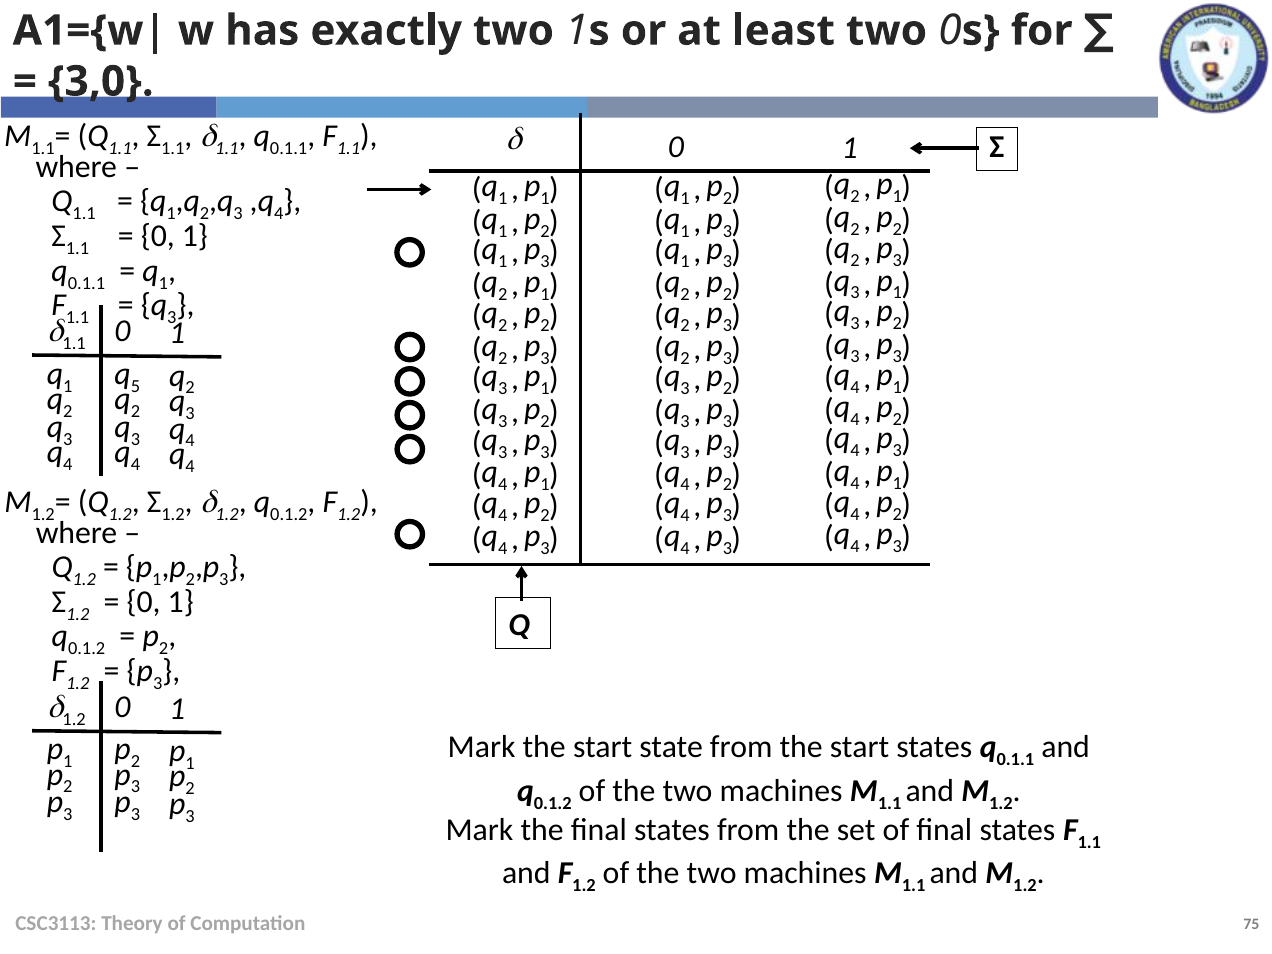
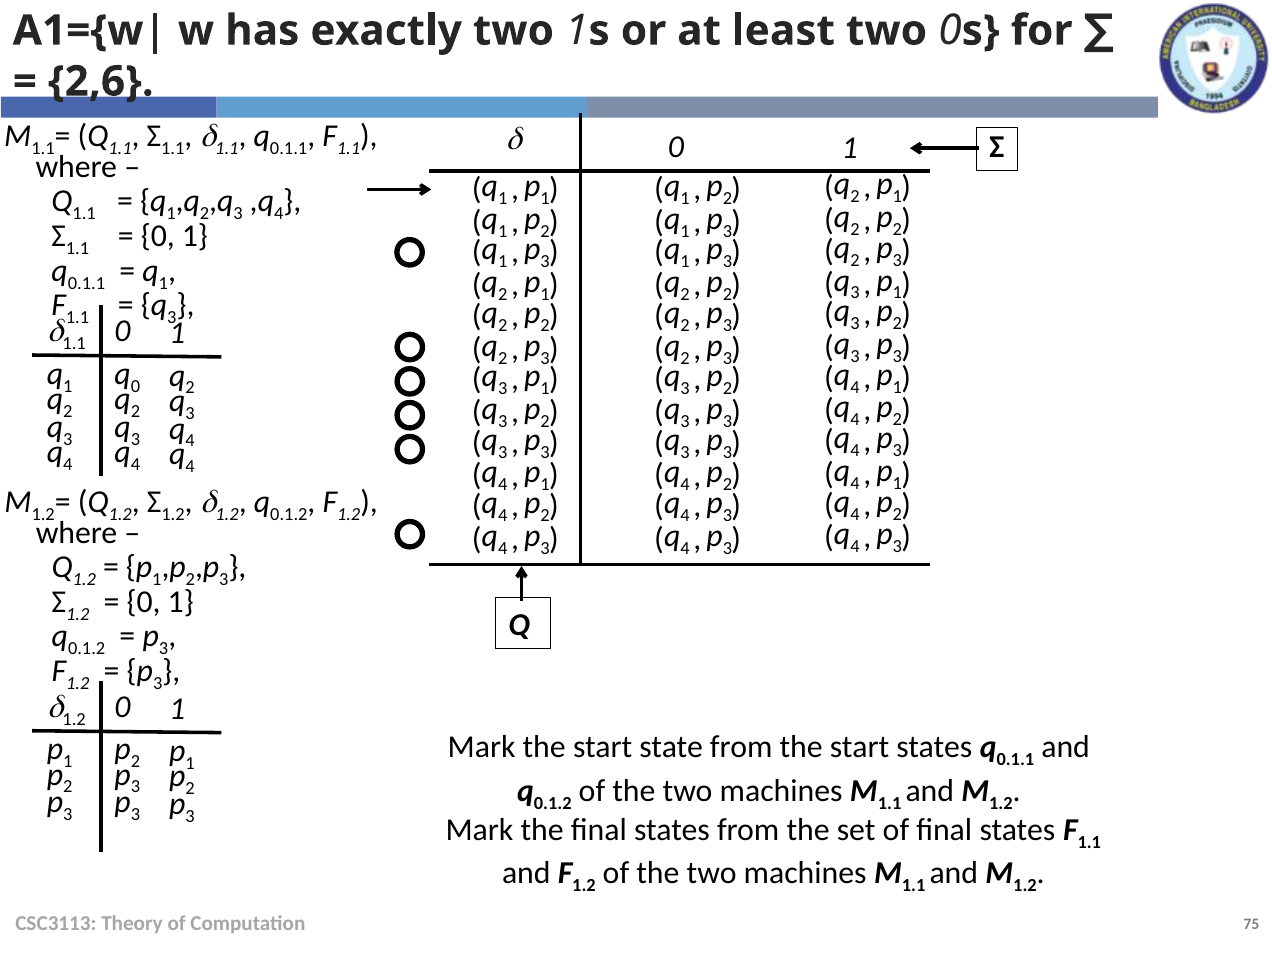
3,0: 3,0 -> 2,6
q 5: 5 -> 0
2 at (164, 649): 2 -> 3
